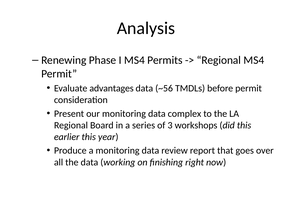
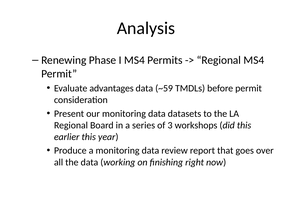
~56: ~56 -> ~59
complex: complex -> datasets
